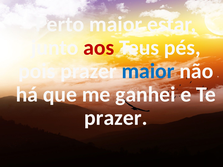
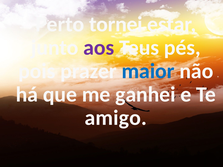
Perto maior: maior -> tornei
aos colour: red -> purple
prazer at (116, 118): prazer -> amigo
